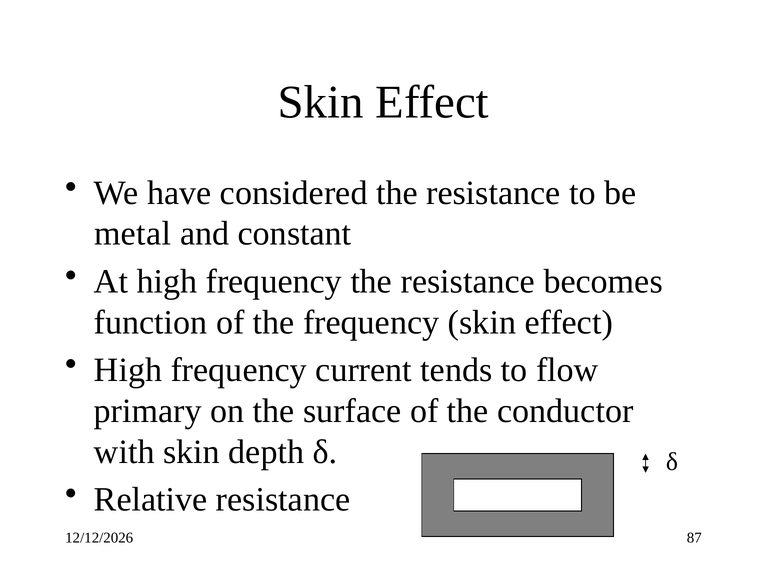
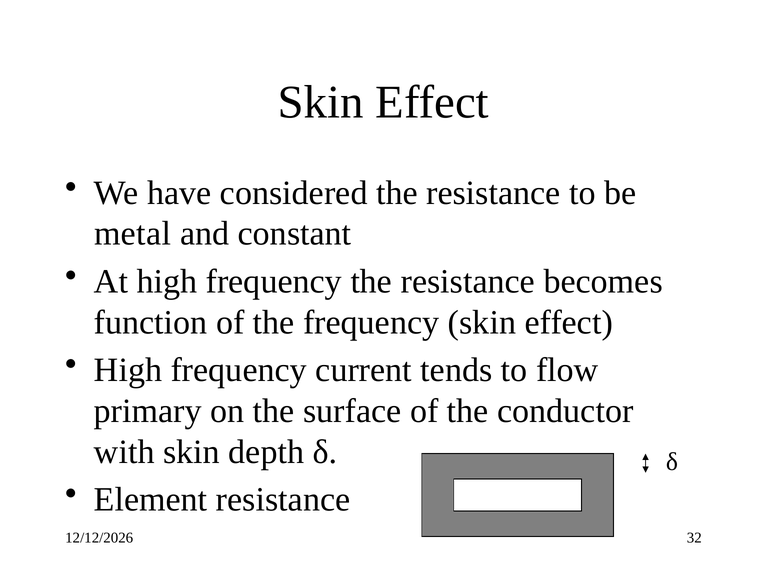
Relative: Relative -> Element
87: 87 -> 32
